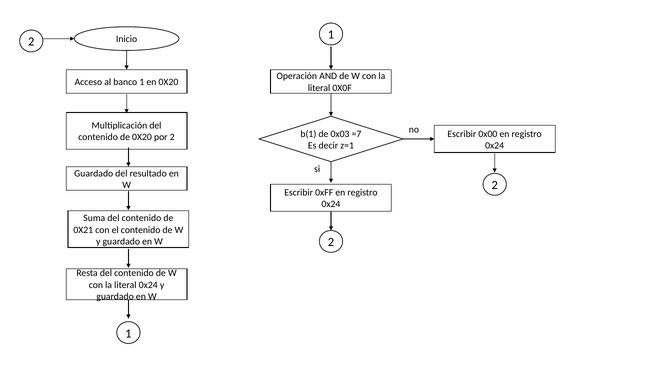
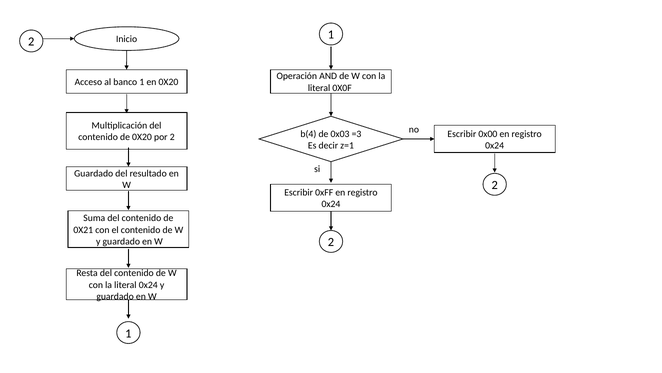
b(1: b(1 -> b(4
=7: =7 -> =3
